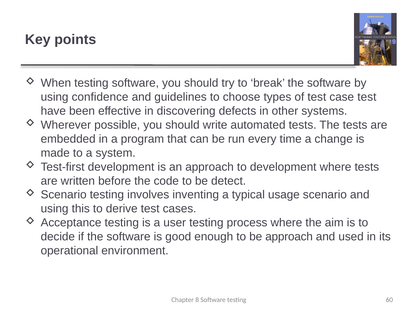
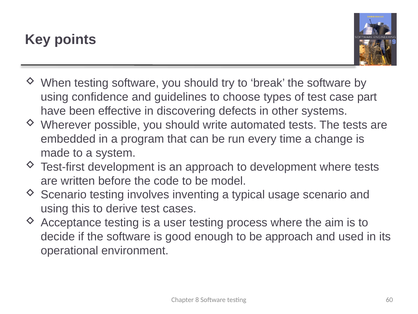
case test: test -> part
detect: detect -> model
